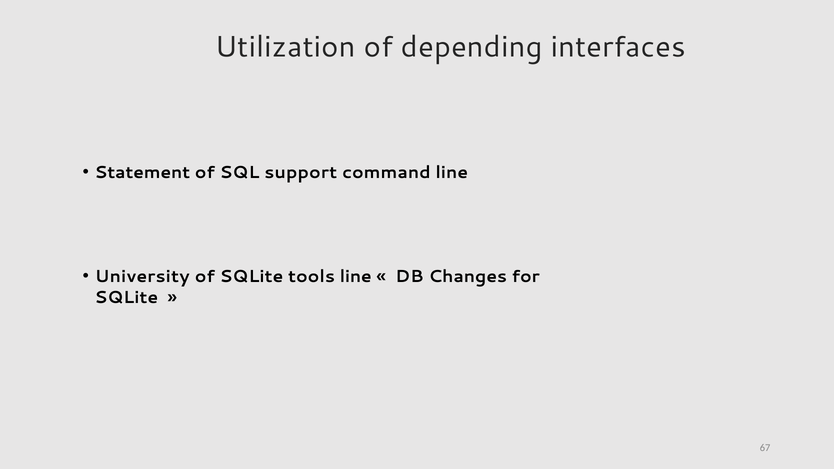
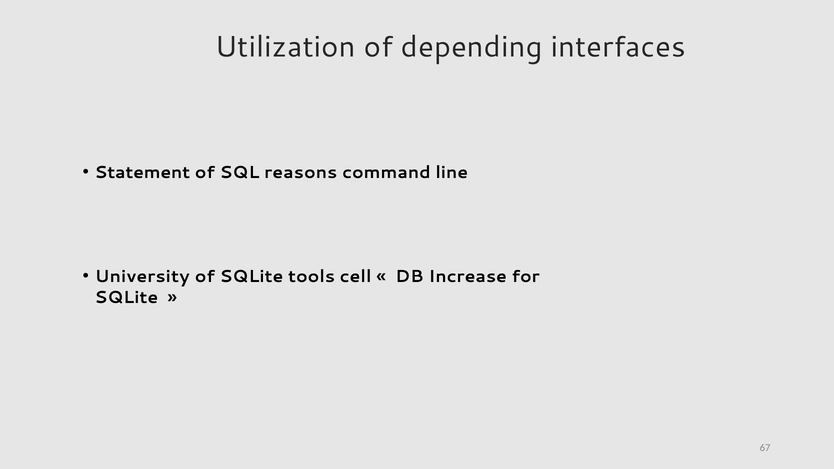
support: support -> reasons
tools line: line -> cell
Changes: Changes -> Increase
